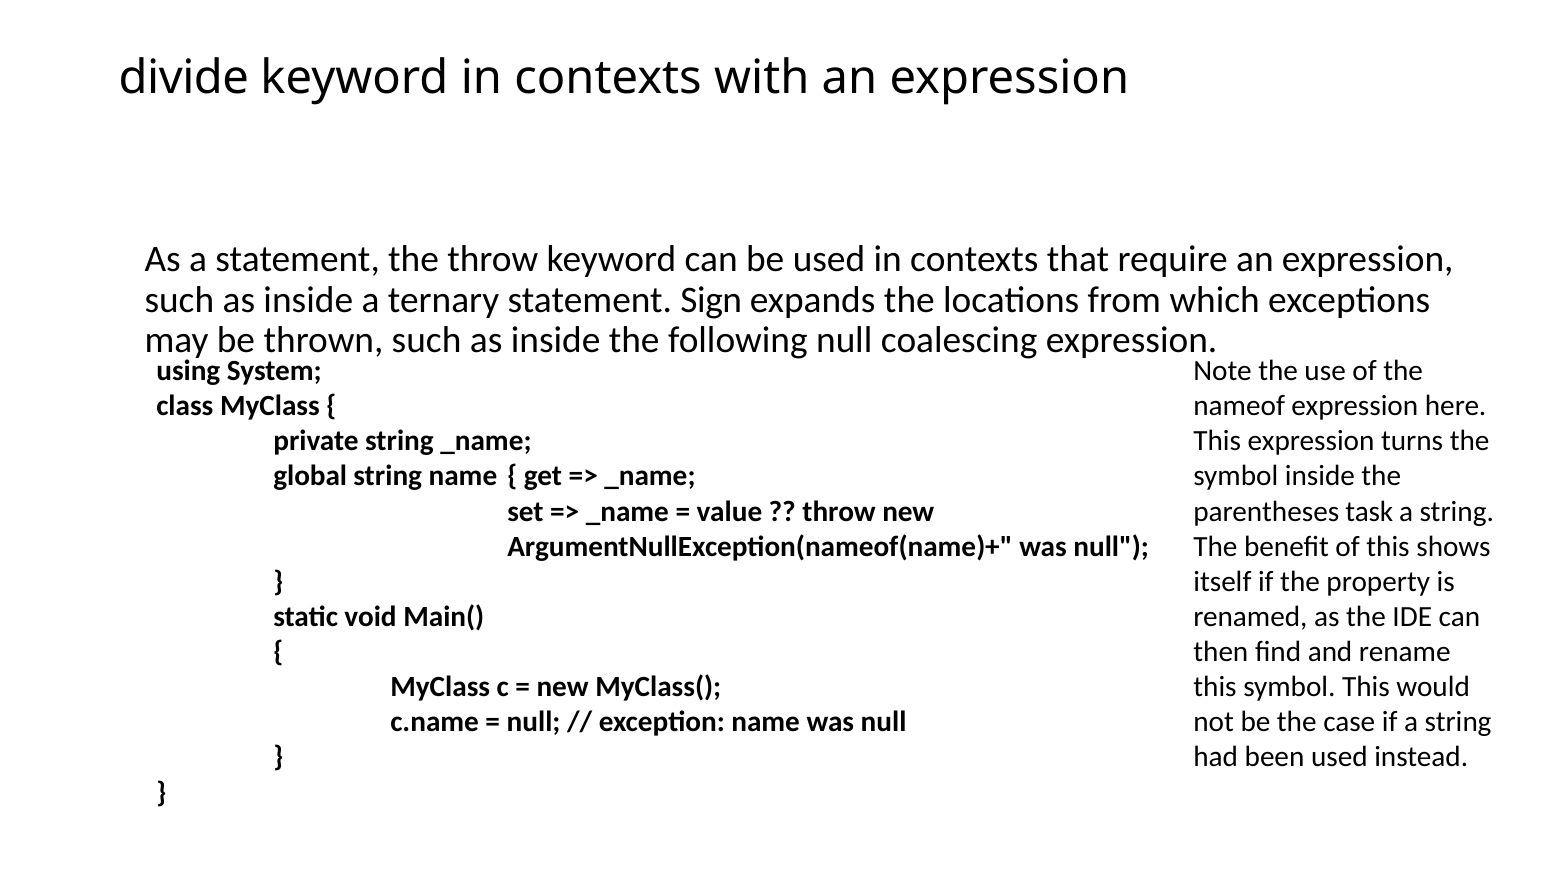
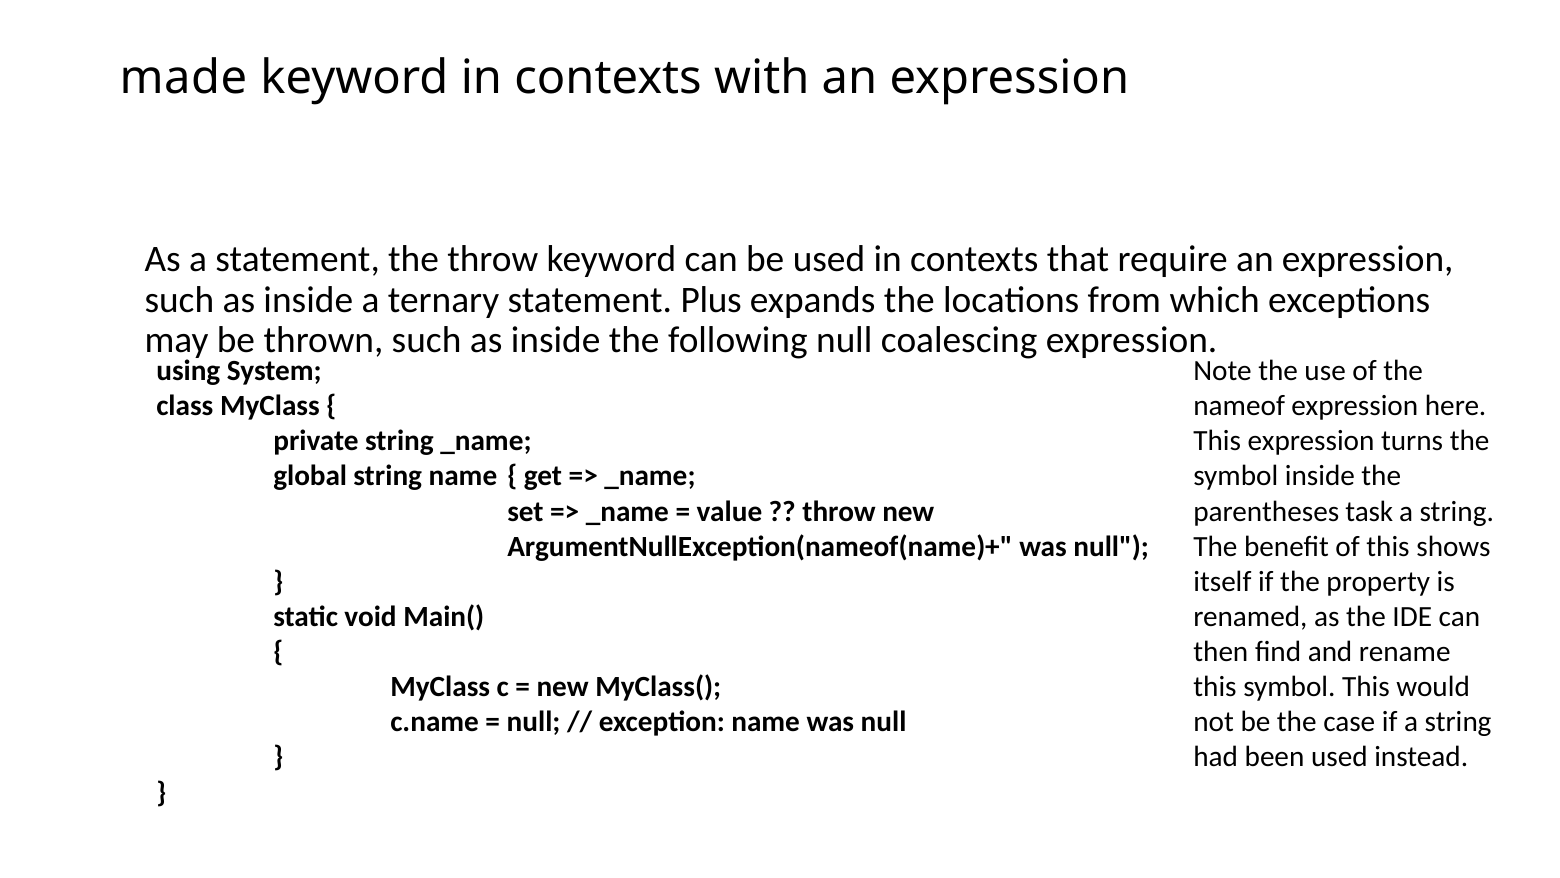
divide: divide -> made
Sign: Sign -> Plus
